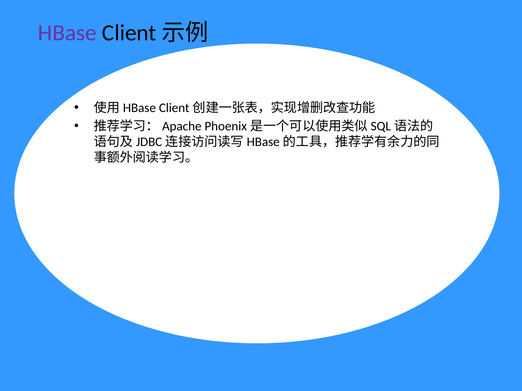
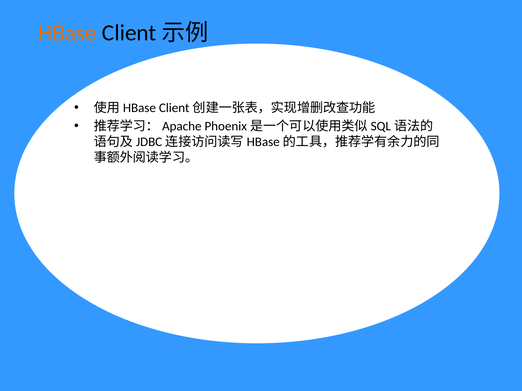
HBase colour: purple -> orange
